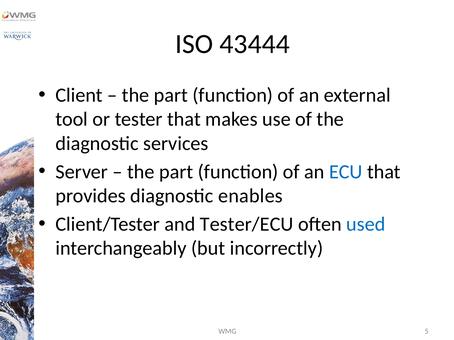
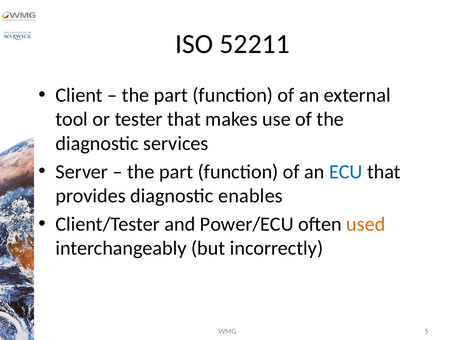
43444: 43444 -> 52211
Tester/ECU: Tester/ECU -> Power/ECU
used colour: blue -> orange
